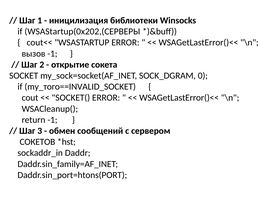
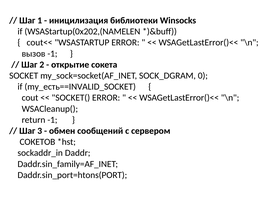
WSAStartup(0x202,(СЕРВЕРЫ: WSAStartup(0x202,(СЕРВЕРЫ -> WSAStartup(0x202,(NAMELEN
my_того==INVALID_SOCKET: my_того==INVALID_SOCKET -> my_есть==INVALID_SOCKET
